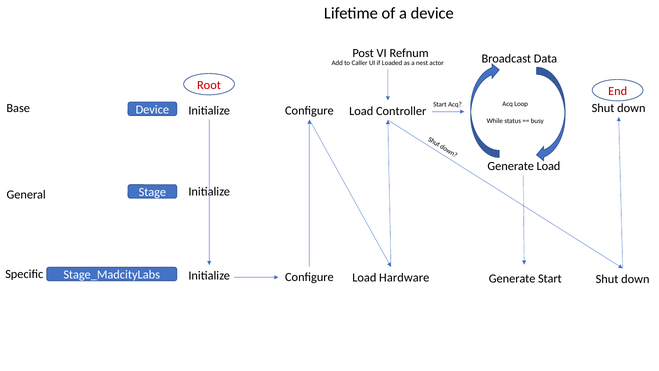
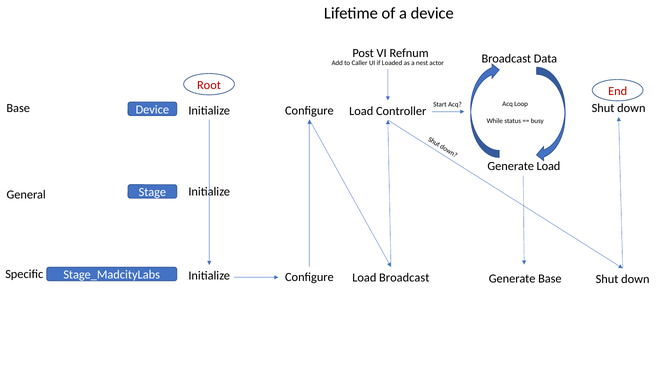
Hardware at (404, 277): Hardware -> Broadcast
Generate Start: Start -> Base
